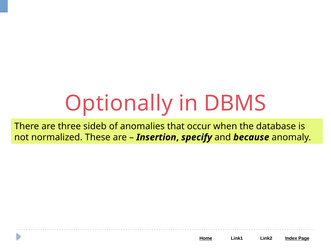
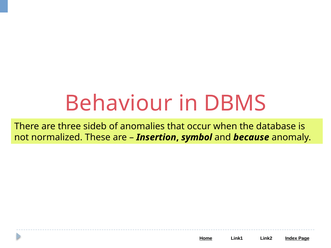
Optionally: Optionally -> Behaviour
specify: specify -> symbol
